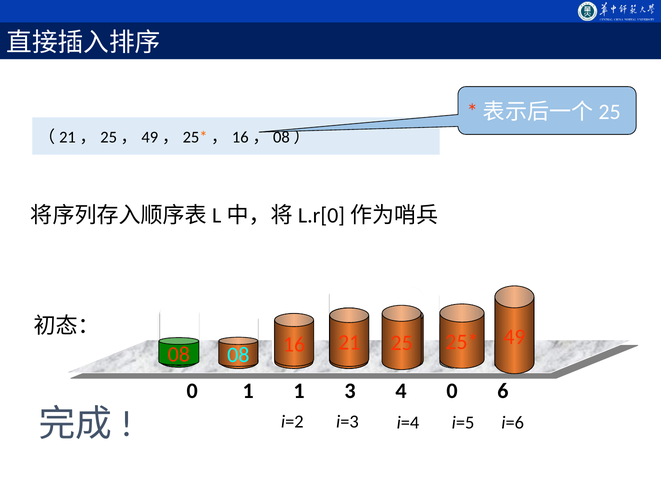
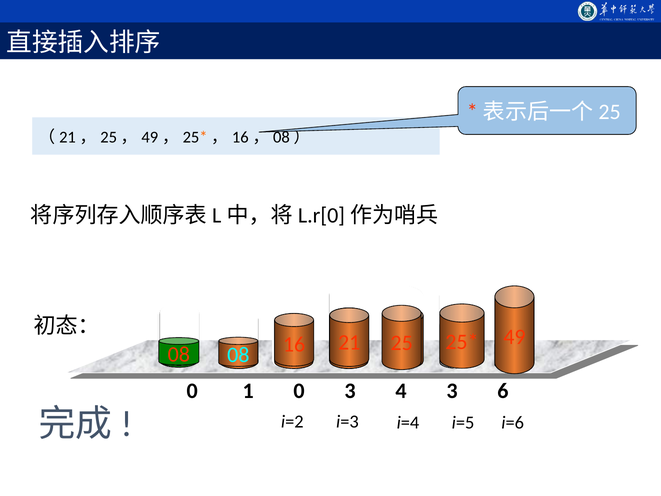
1 1: 1 -> 0
4 0: 0 -> 3
